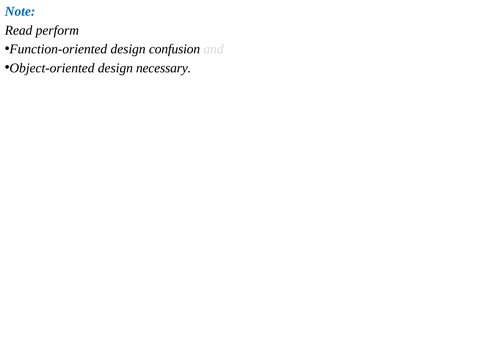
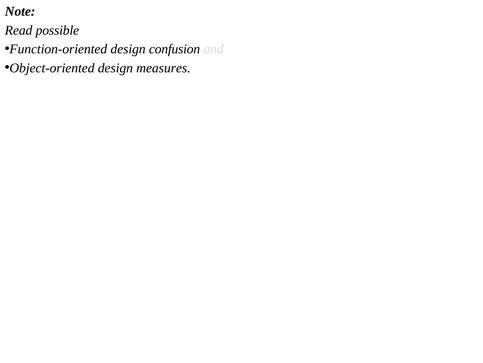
Note colour: blue -> black
perform: perform -> possible
necessary: necessary -> measures
